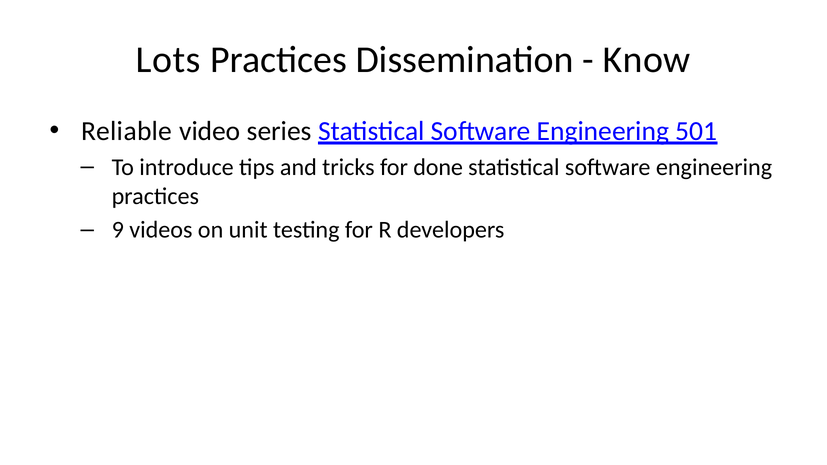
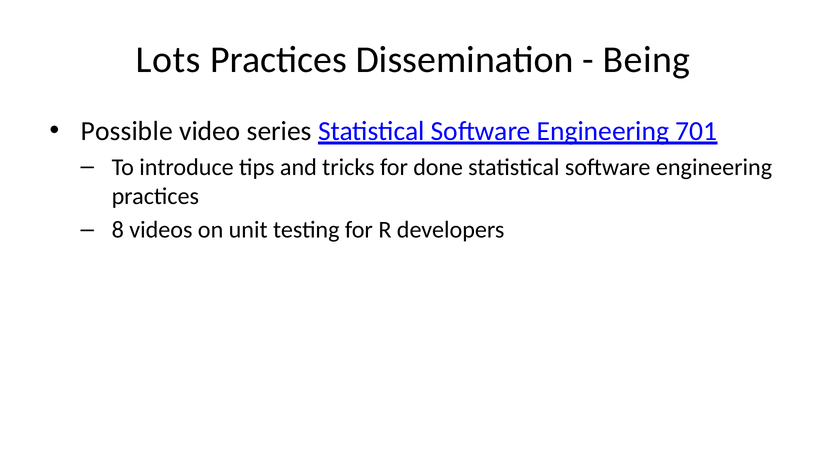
Know: Know -> Being
Reliable: Reliable -> Possible
501: 501 -> 701
9: 9 -> 8
